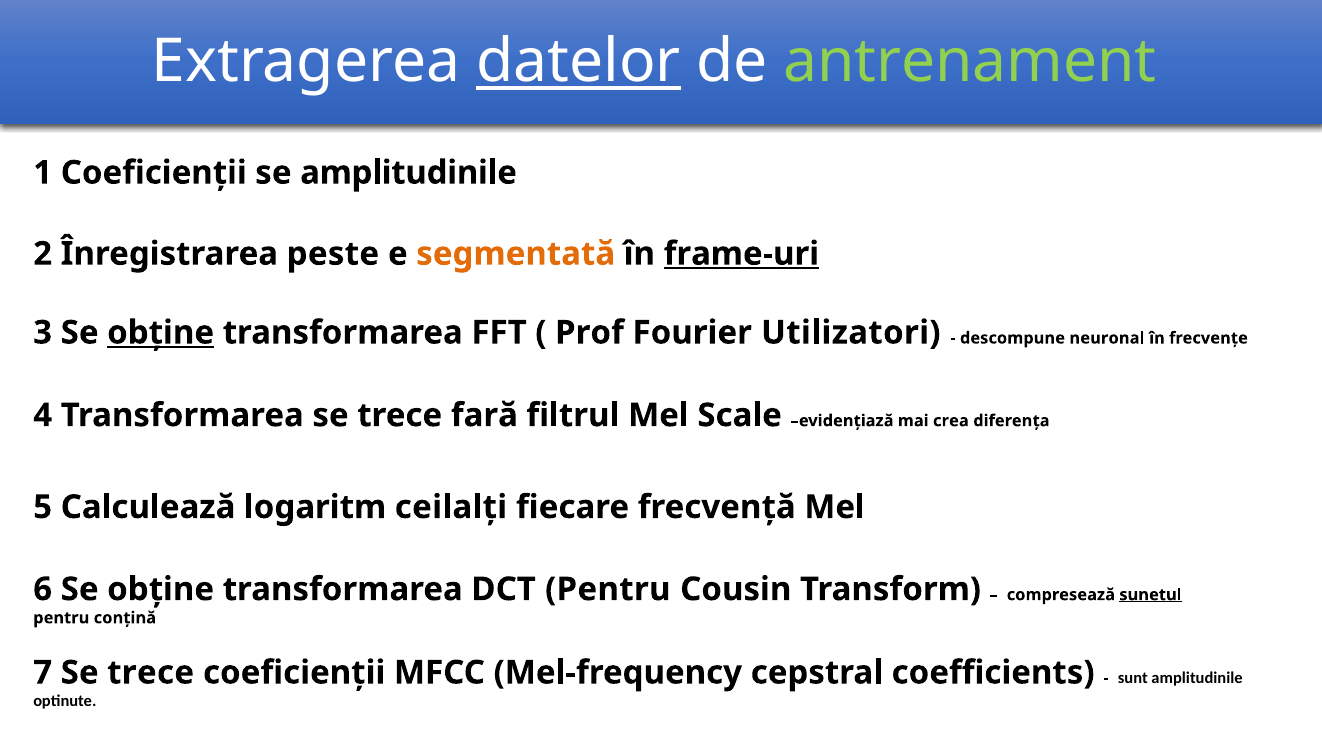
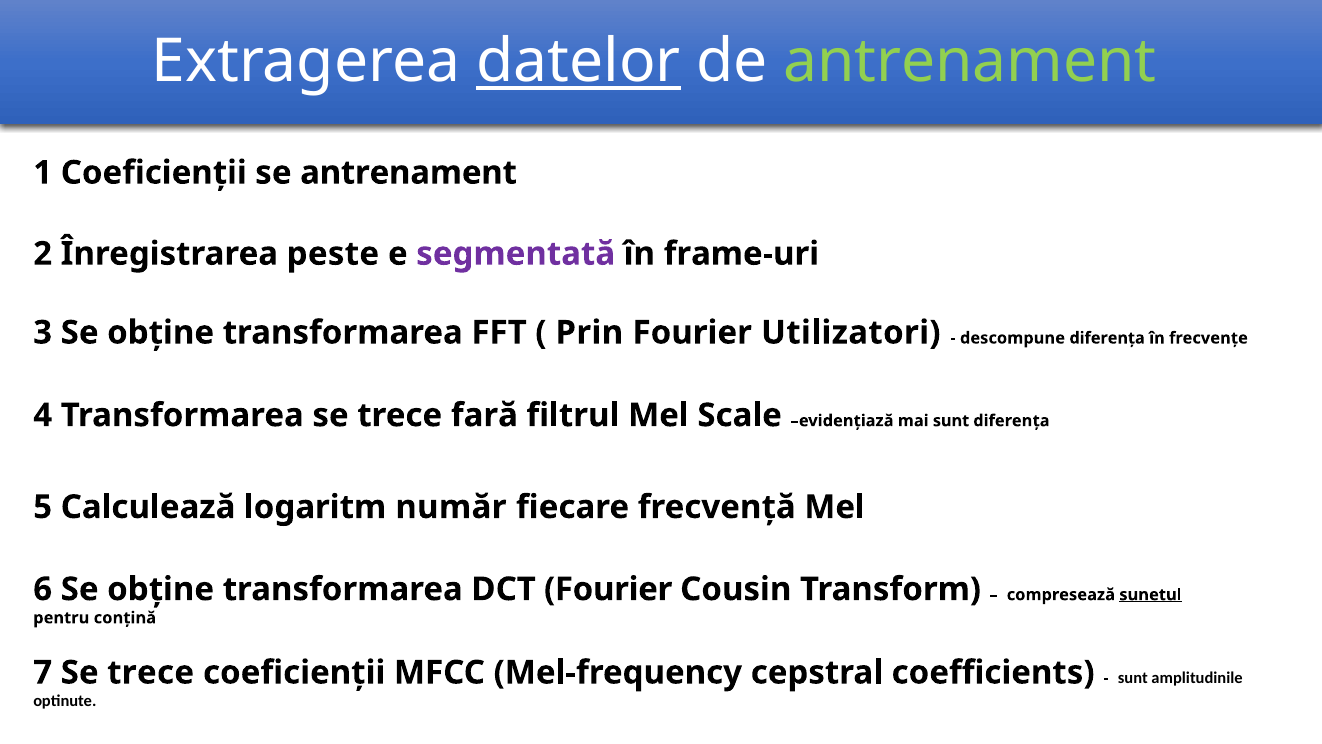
se amplitudinile: amplitudinile -> antrenament
segmentată colour: orange -> purple
frame-uri underline: present -> none
obține at (161, 332) underline: present -> none
Prof: Prof -> Prin
descompune neuronal: neuronal -> diferența
mai crea: crea -> sunt
ceilalți: ceilalți -> număr
DCT Pentru: Pentru -> Fourier
